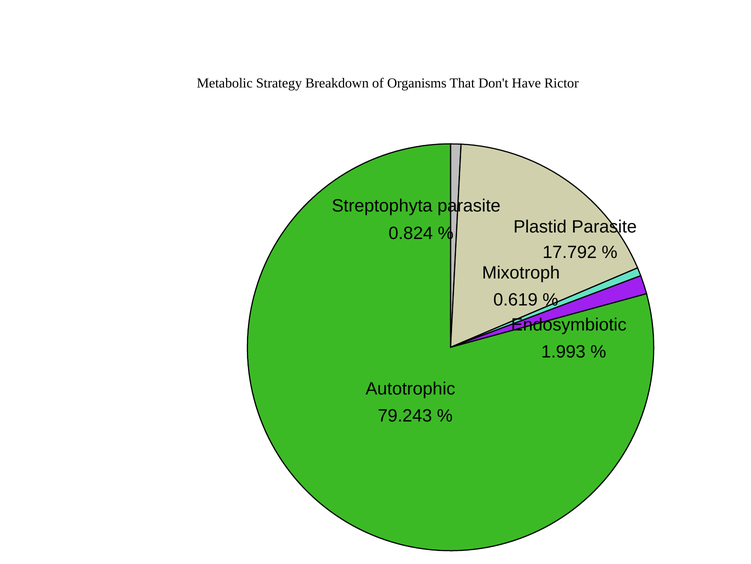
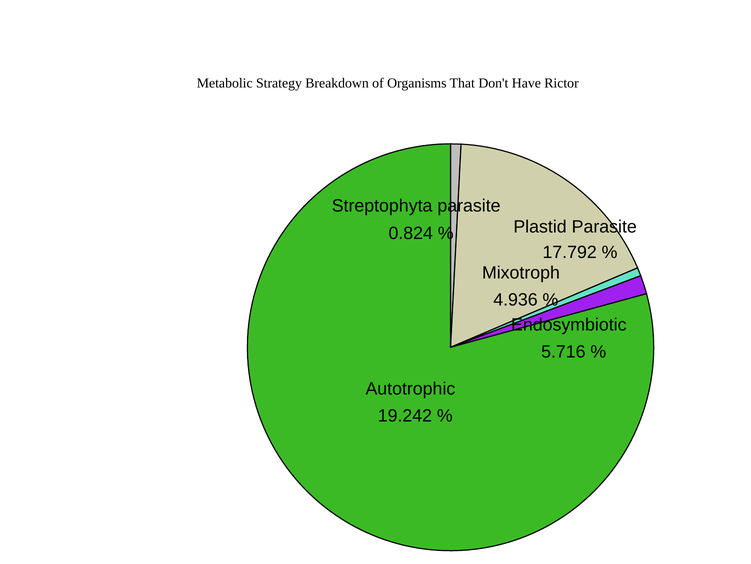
0.619: 0.619 -> 4.936
1.993: 1.993 -> 5.716
79.243: 79.243 -> 19.242
